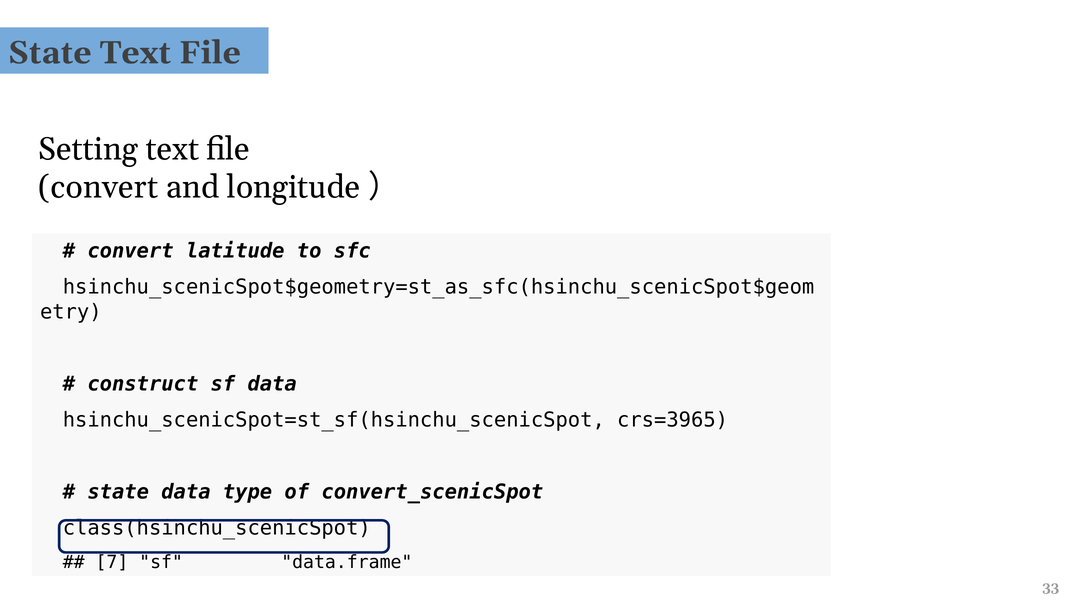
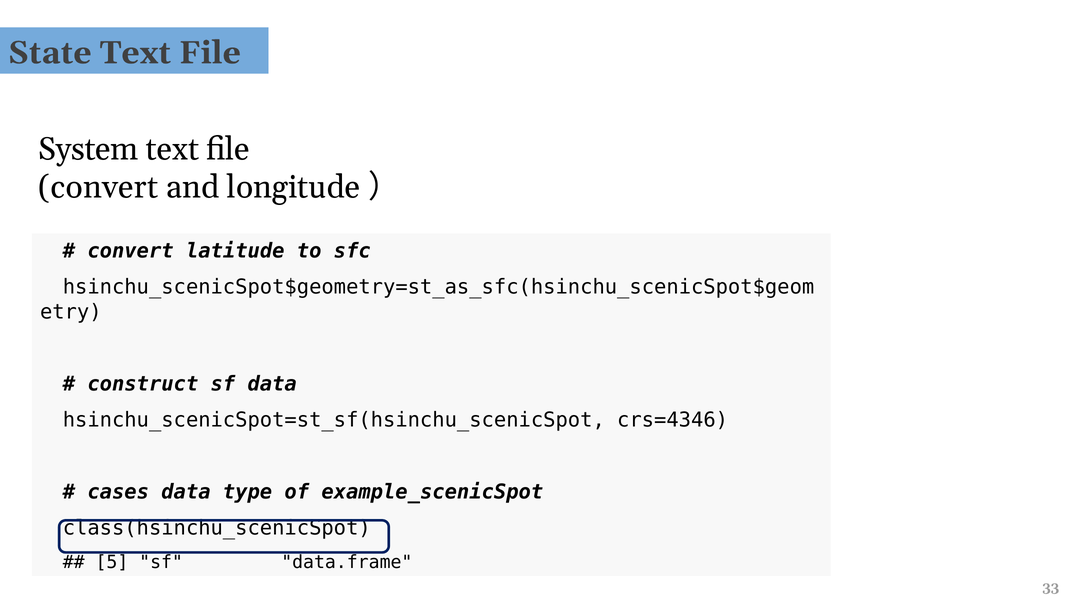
Setting: Setting -> System
crs=3965: crs=3965 -> crs=4346
state at (118, 491): state -> cases
convert_scenicSpot: convert_scenicSpot -> example_scenicSpot
7: 7 -> 5
